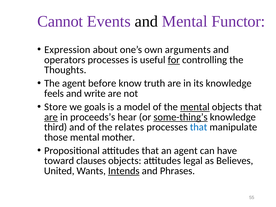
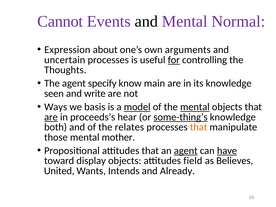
Functor: Functor -> Normal
operators: operators -> uncertain
before: before -> specify
truth: truth -> main
feels: feels -> seen
Store: Store -> Ways
goals: goals -> basis
model underline: none -> present
third: third -> both
that at (199, 127) colour: blue -> orange
agent at (186, 151) underline: none -> present
have underline: none -> present
clauses: clauses -> display
legal: legal -> field
Intends underline: present -> none
Phrases: Phrases -> Already
